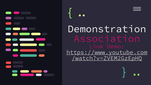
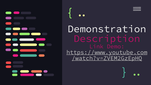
Association: Association -> Description
